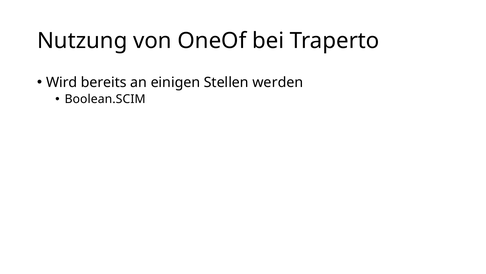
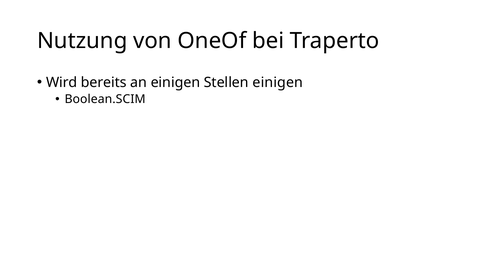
Stellen werden: werden -> einigen
